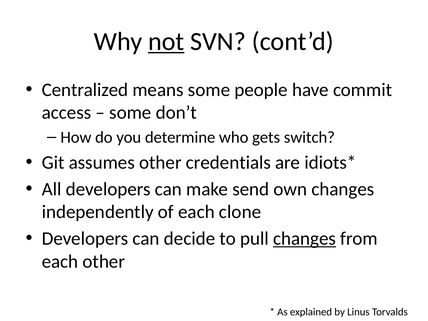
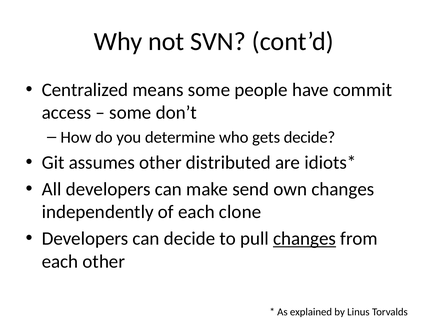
not underline: present -> none
gets switch: switch -> decide
credentials: credentials -> distributed
